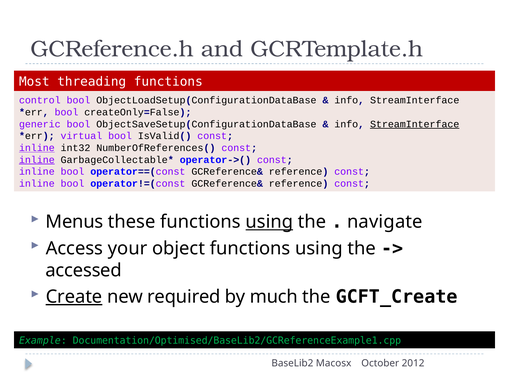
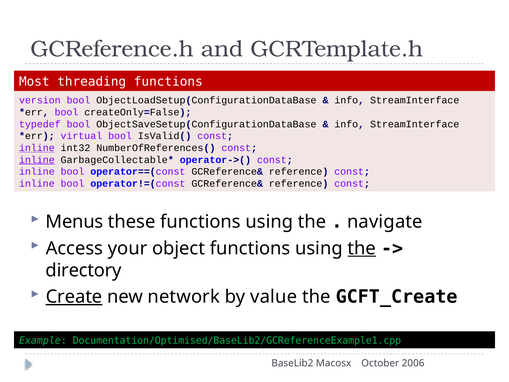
control: control -> version
generic: generic -> typedef
StreamInterface at (415, 124) underline: present -> none
using at (269, 222) underline: present -> none
the at (362, 248) underline: none -> present
accessed: accessed -> directory
required: required -> network
much: much -> value
2012: 2012 -> 2006
